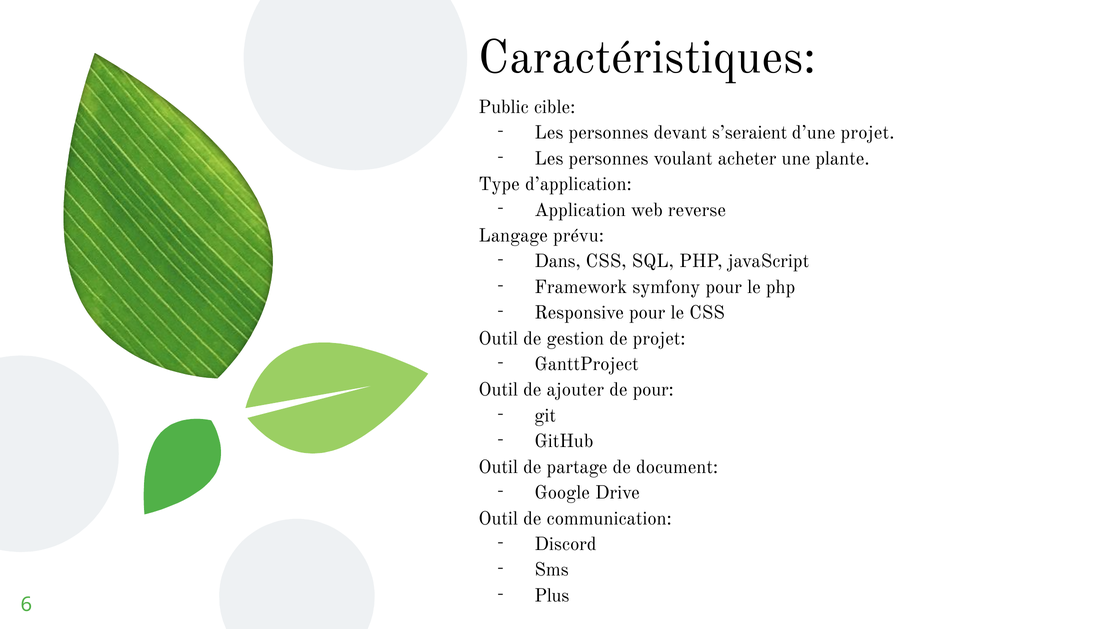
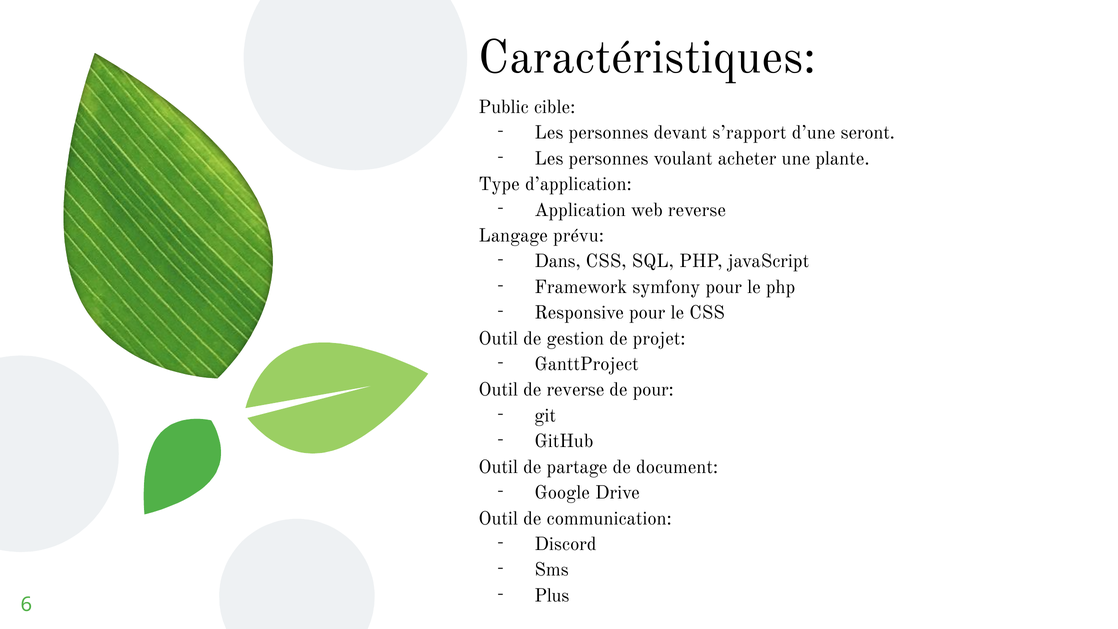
s’seraient: s’seraient -> s’rapport
d’une projet: projet -> seront
de ajouter: ajouter -> reverse
